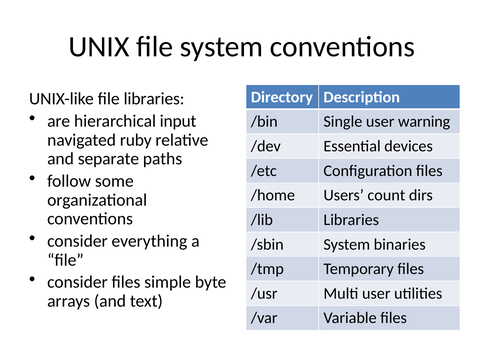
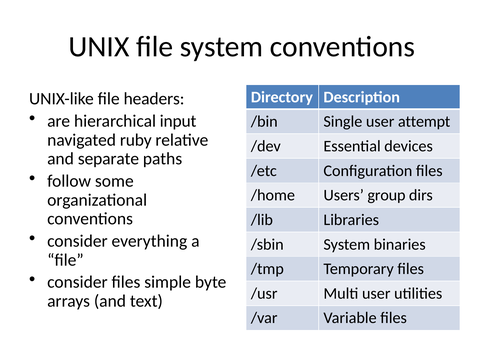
file libraries: libraries -> headers
warning: warning -> attempt
count: count -> group
